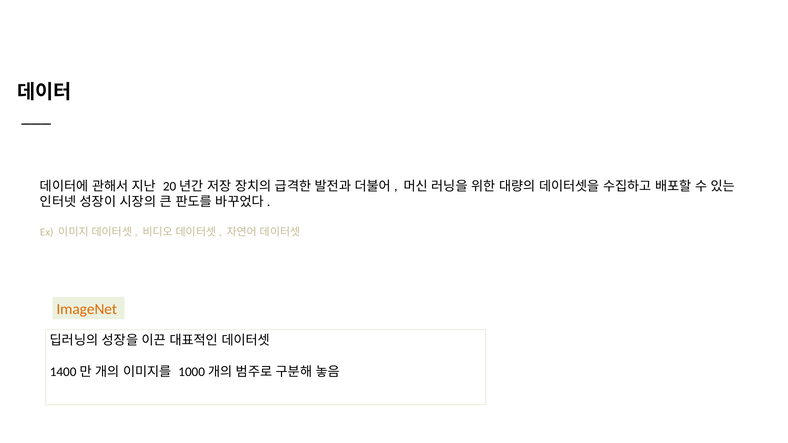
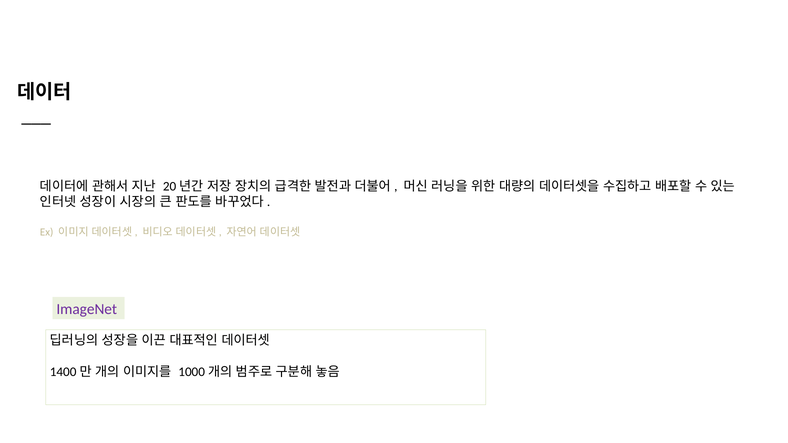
ImageNet colour: orange -> purple
